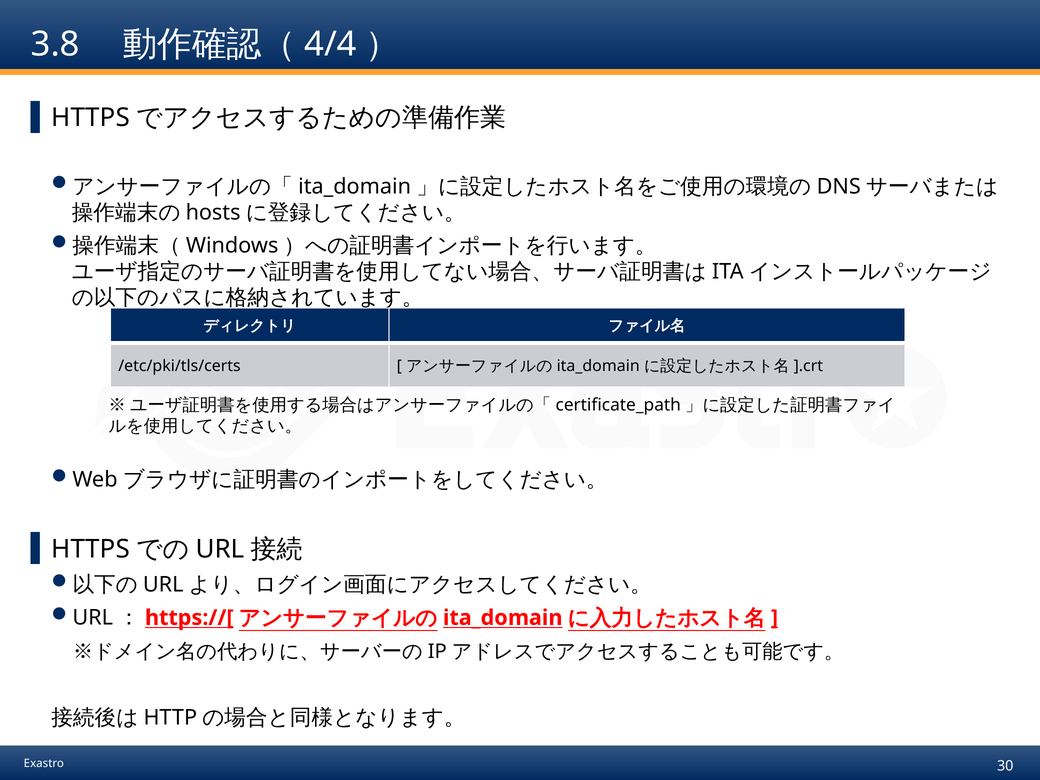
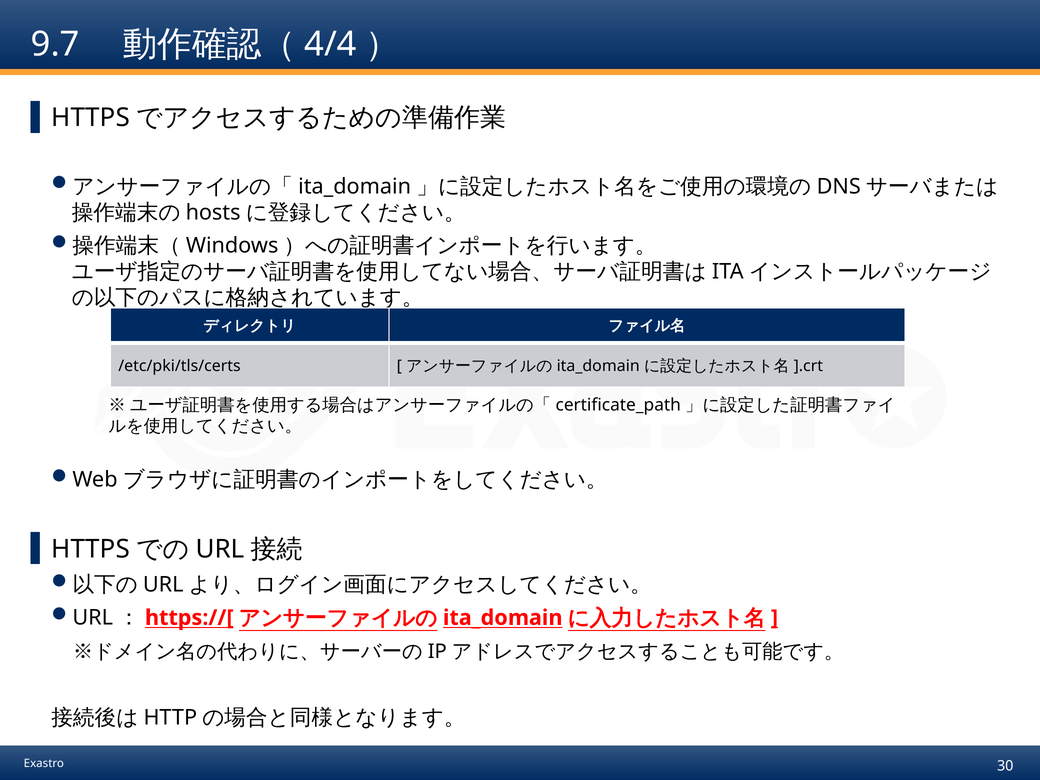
3.8: 3.8 -> 9.7
